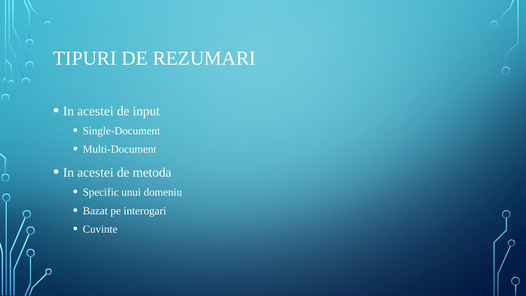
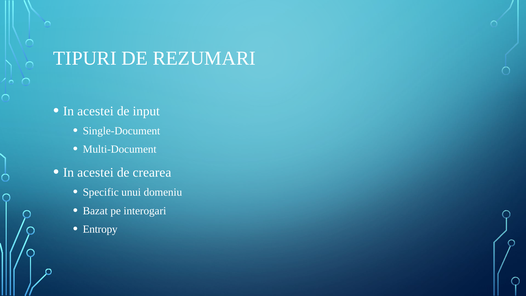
metoda: metoda -> crearea
Cuvinte: Cuvinte -> Entropy
